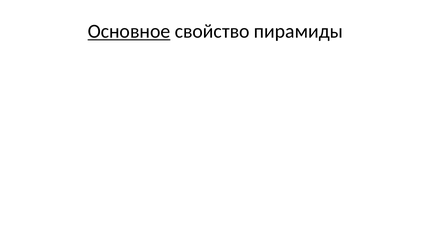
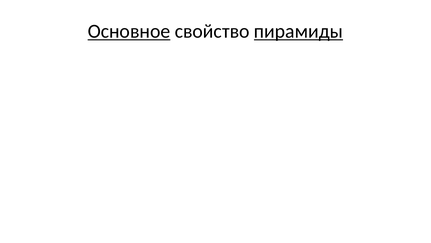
пирамиды underline: none -> present
